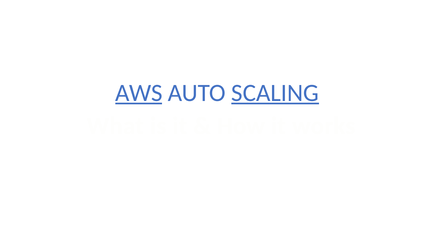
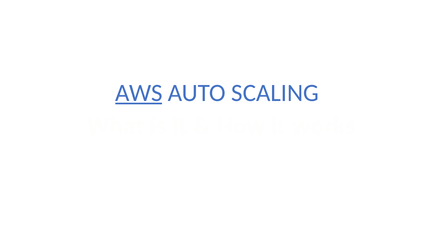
SCALING underline: present -> none
